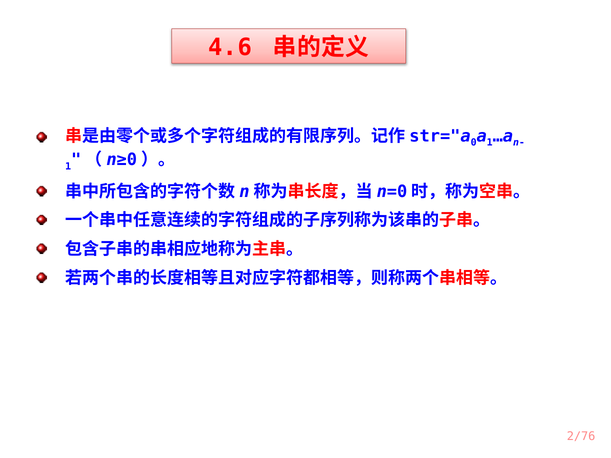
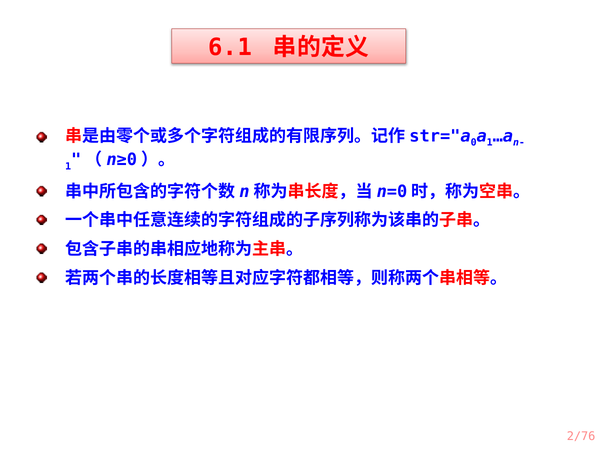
4.6: 4.6 -> 6.1
